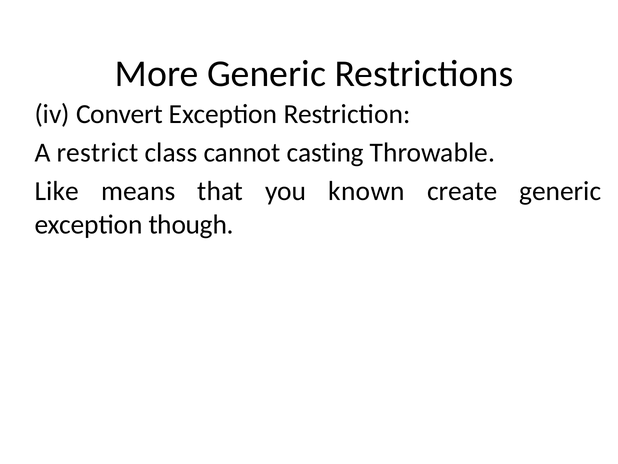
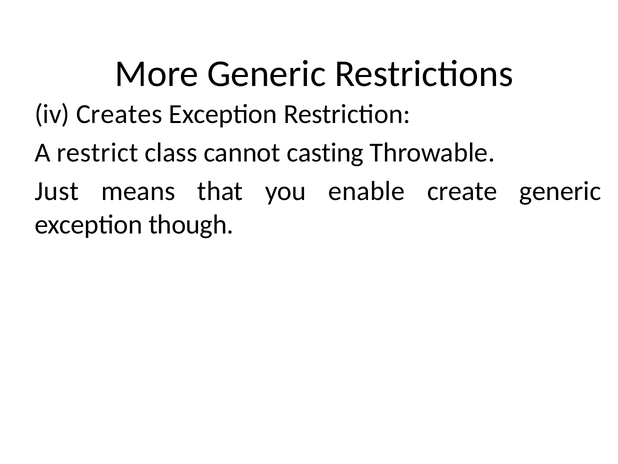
Convert: Convert -> Creates
Like: Like -> Just
known: known -> enable
